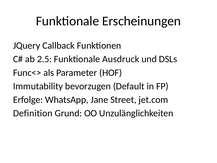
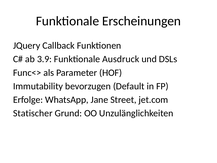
2.5: 2.5 -> 3.9
Definition: Definition -> Statischer
